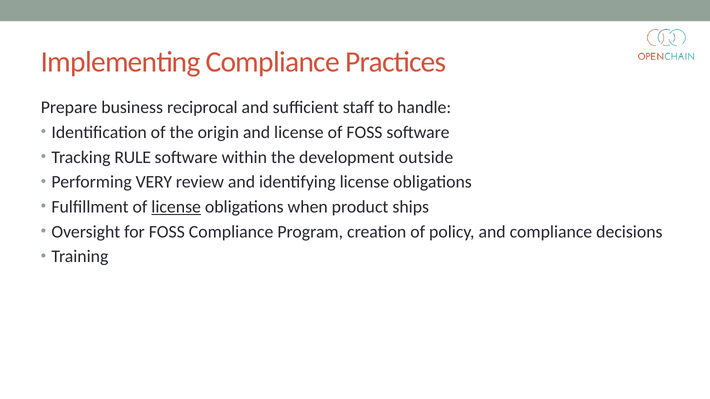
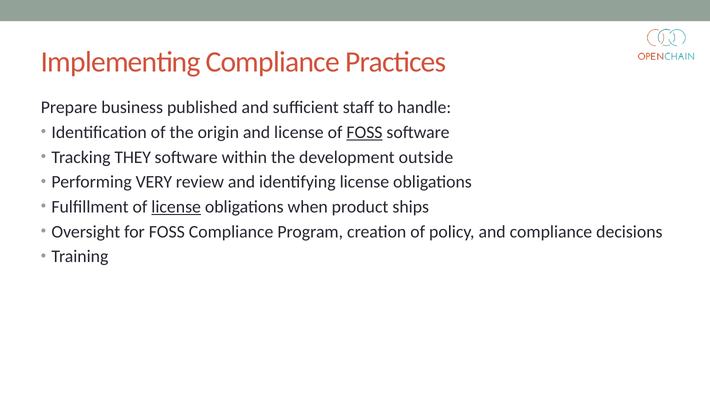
reciprocal: reciprocal -> published
FOSS at (364, 133) underline: none -> present
RULE: RULE -> THEY
